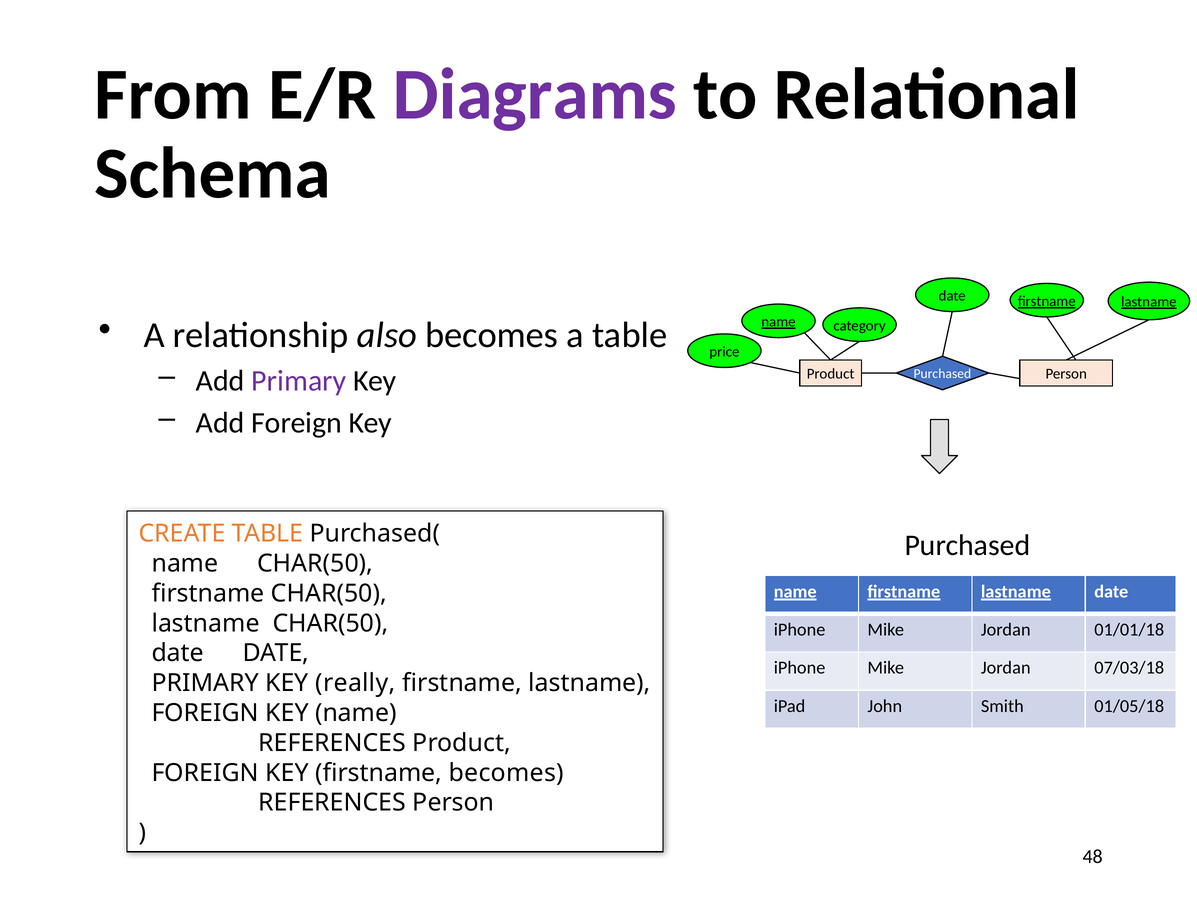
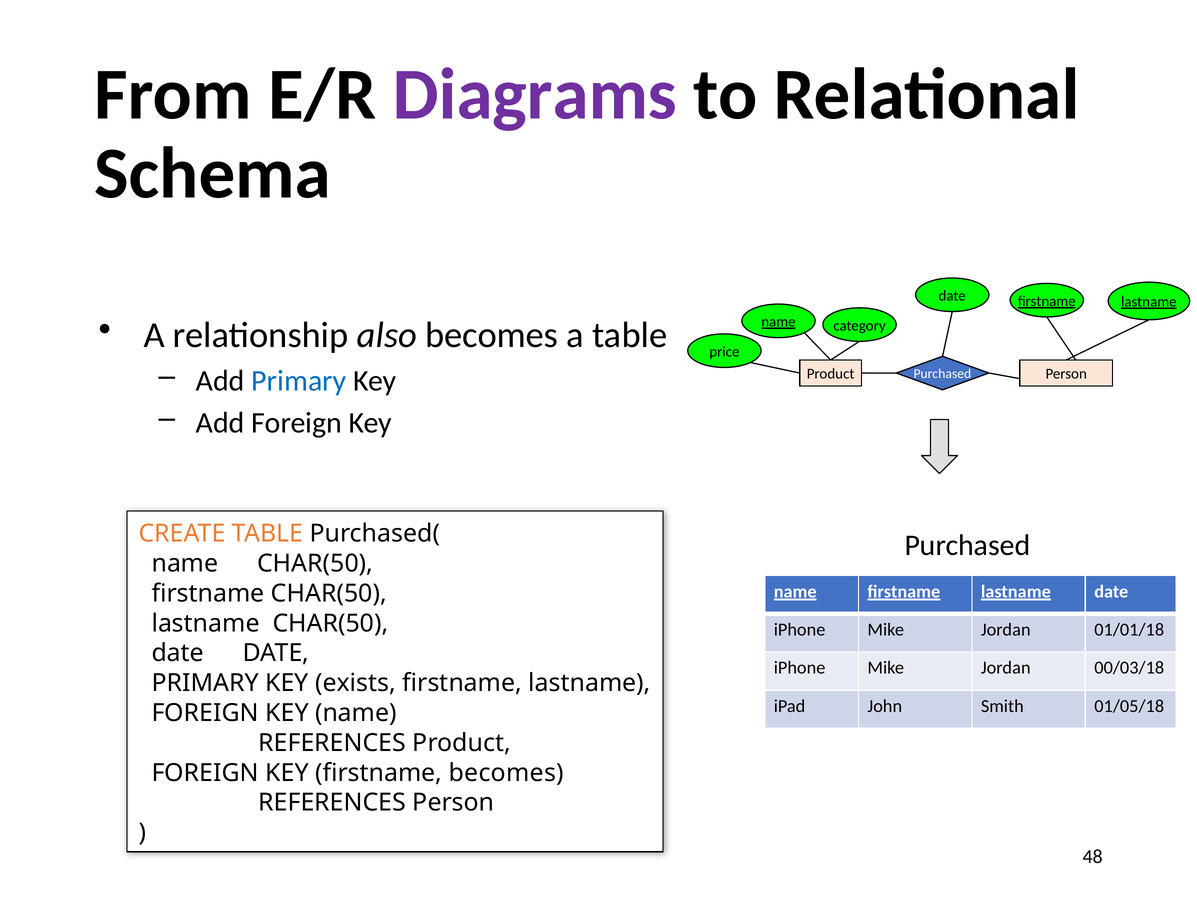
Primary at (299, 381) colour: purple -> blue
07/03/18: 07/03/18 -> 00/03/18
really: really -> exists
